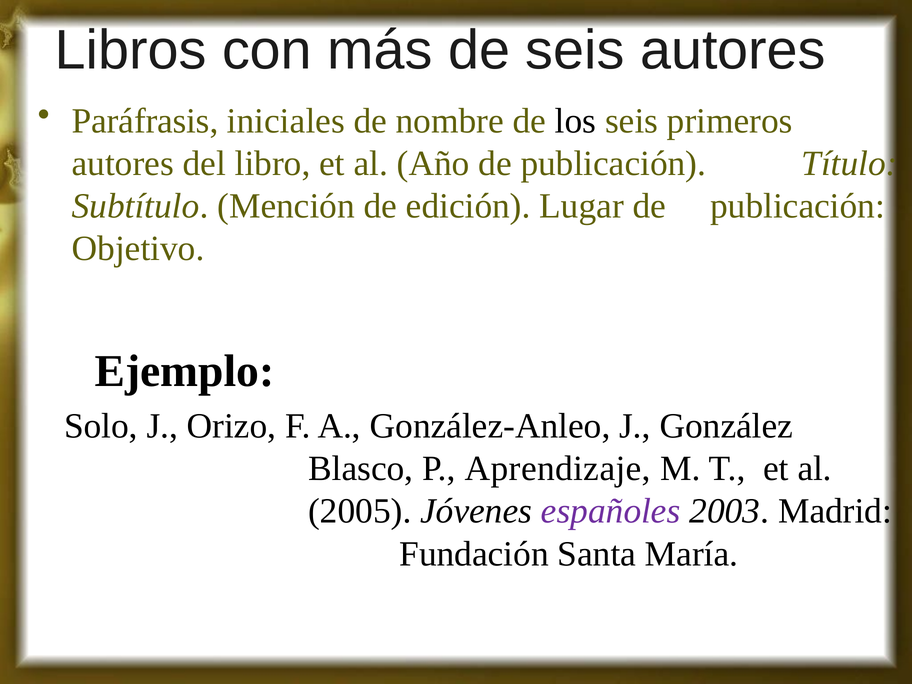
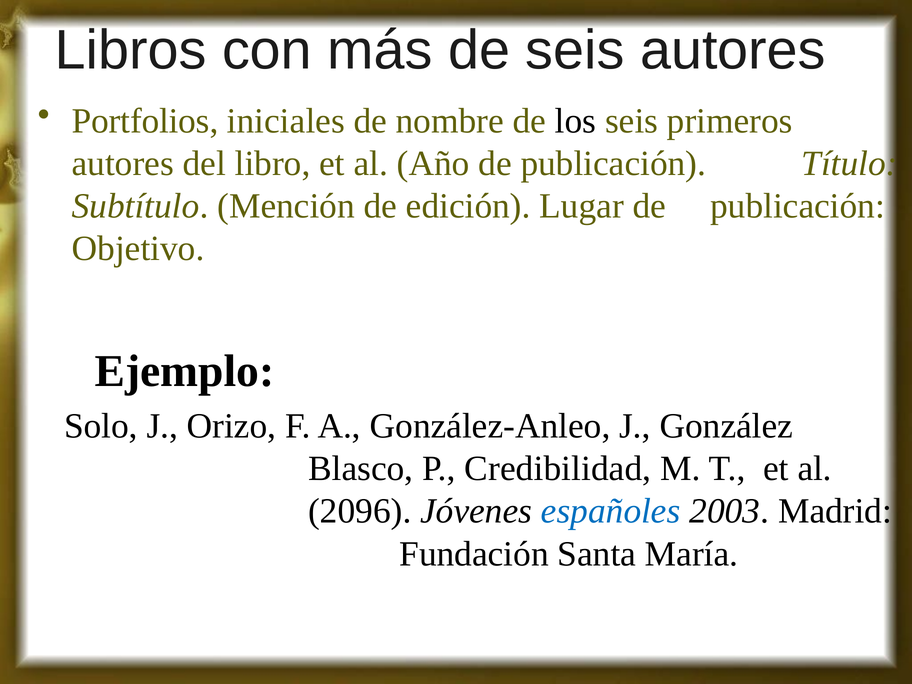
Paráfrasis: Paráfrasis -> Portfolios
Aprendizaje: Aprendizaje -> Credibilidad
2005: 2005 -> 2096
españoles colour: purple -> blue
